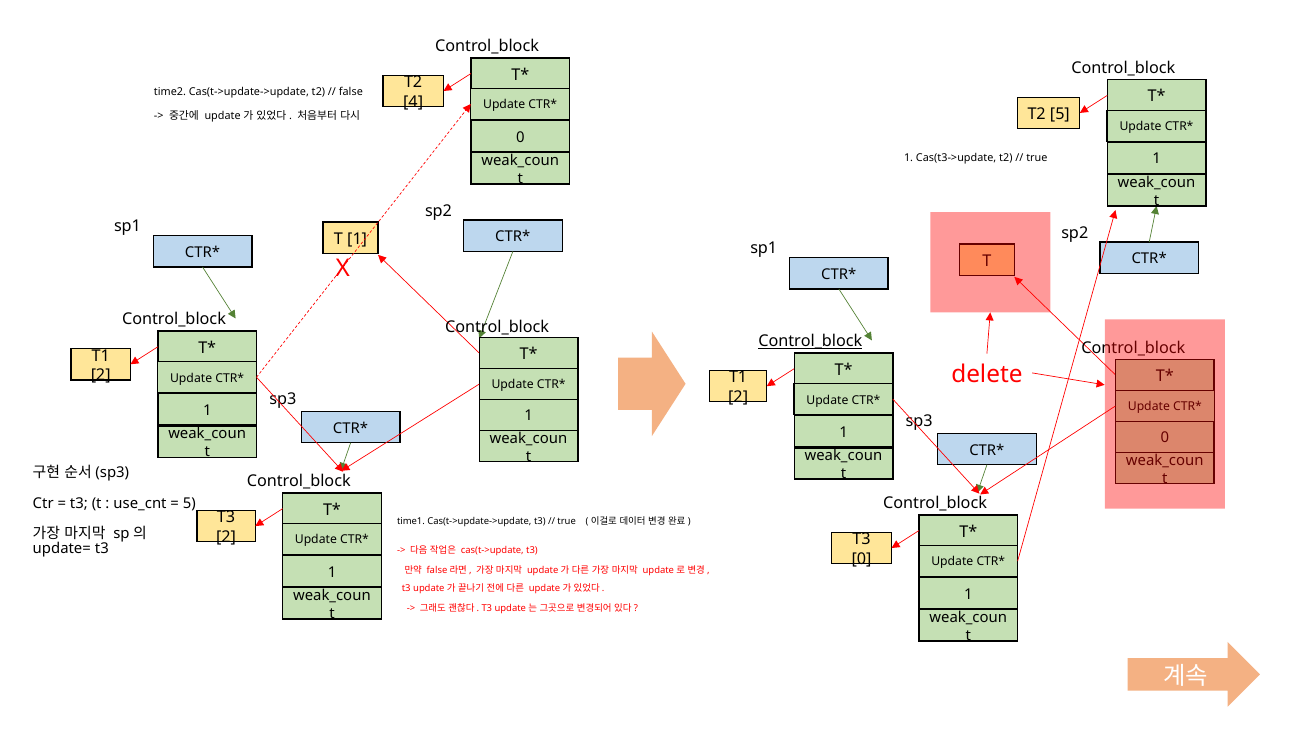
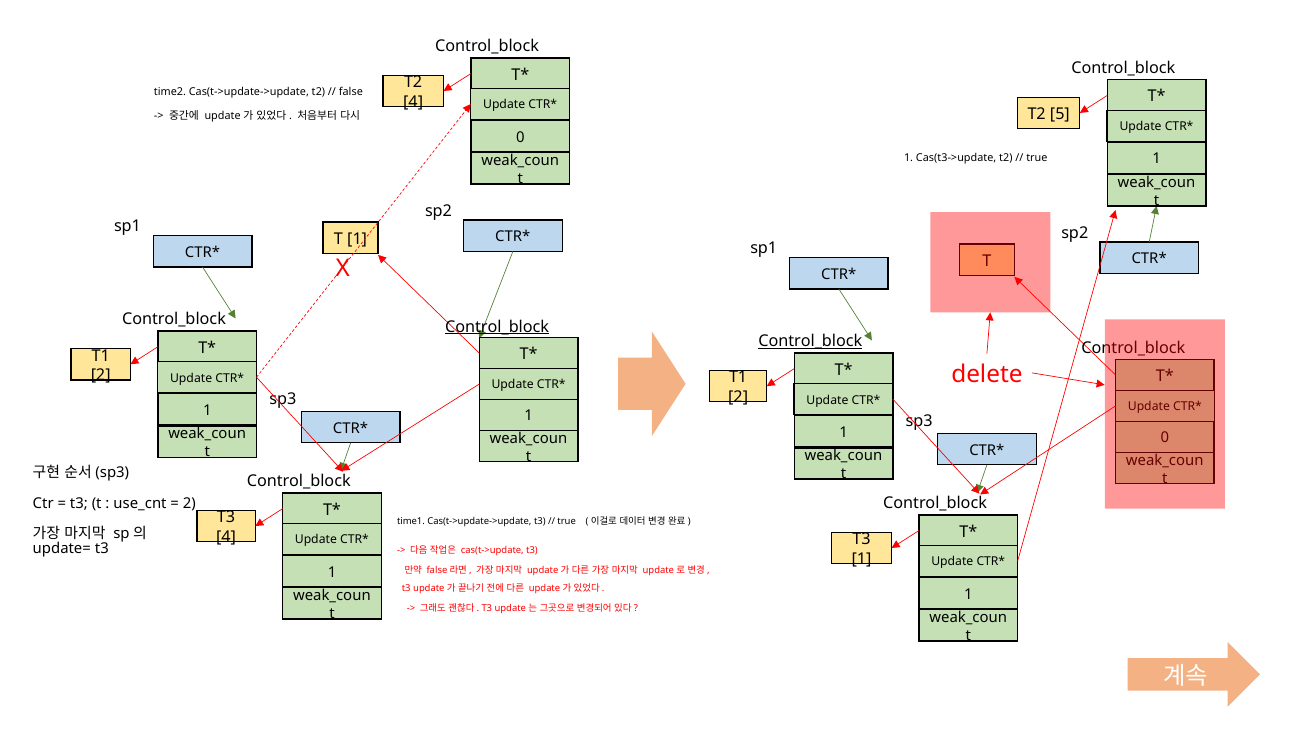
Control_block at (497, 327) underline: none -> present
5 at (189, 504): 5 -> 2
2 at (226, 537): 2 -> 4
0 at (861, 559): 0 -> 1
